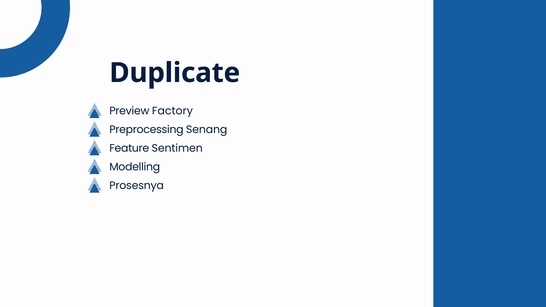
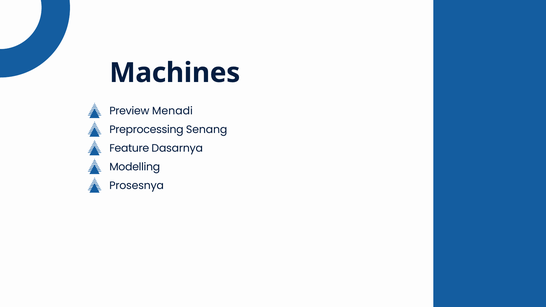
Duplicate: Duplicate -> Machines
Factory: Factory -> Menadi
Sentimen: Sentimen -> Dasarnya
